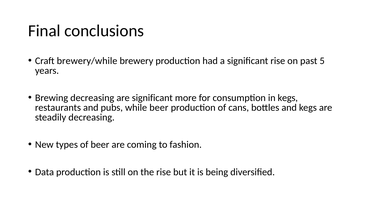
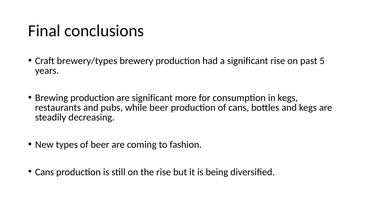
brewery/while: brewery/while -> brewery/types
Brewing decreasing: decreasing -> production
Data at (44, 172): Data -> Cans
